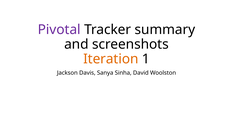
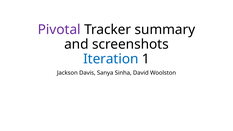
Iteration colour: orange -> blue
